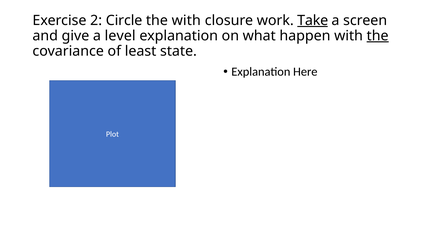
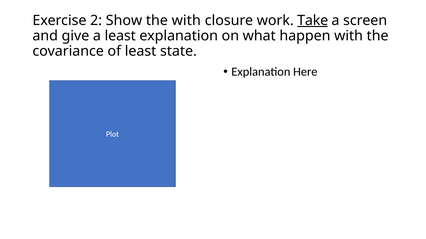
Circle: Circle -> Show
a level: level -> least
the at (378, 36) underline: present -> none
